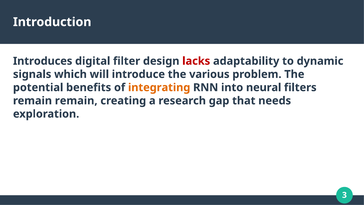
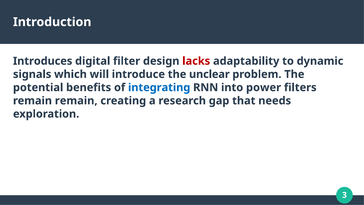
various: various -> unclear
integrating colour: orange -> blue
neural: neural -> power
